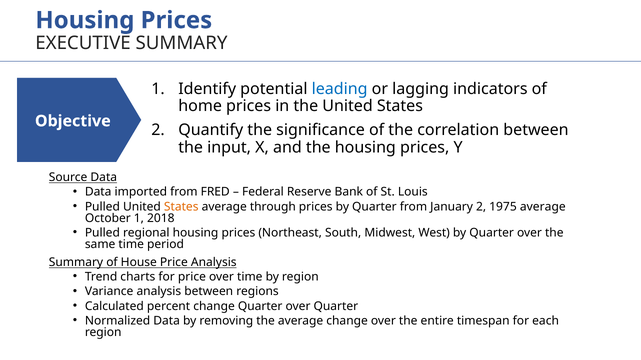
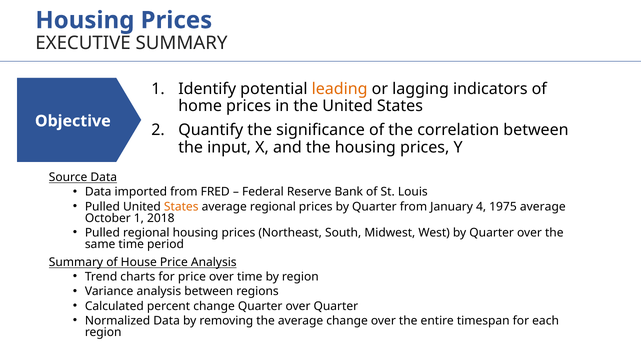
leading colour: blue -> orange
average through: through -> regional
January 2: 2 -> 4
